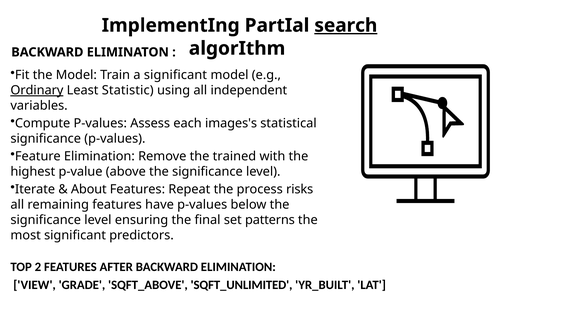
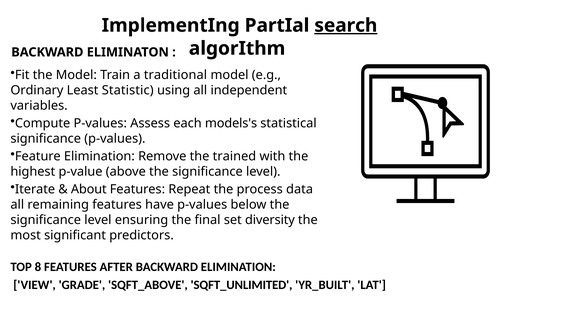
a significant: significant -> traditional
Ordinary underline: present -> none
images's: images's -> models's
risks: risks -> data
patterns: patterns -> diversity
2: 2 -> 8
